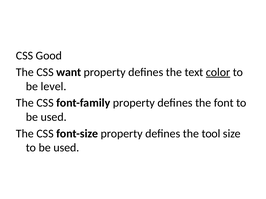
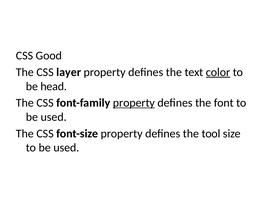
want: want -> layer
level: level -> head
property at (134, 103) underline: none -> present
